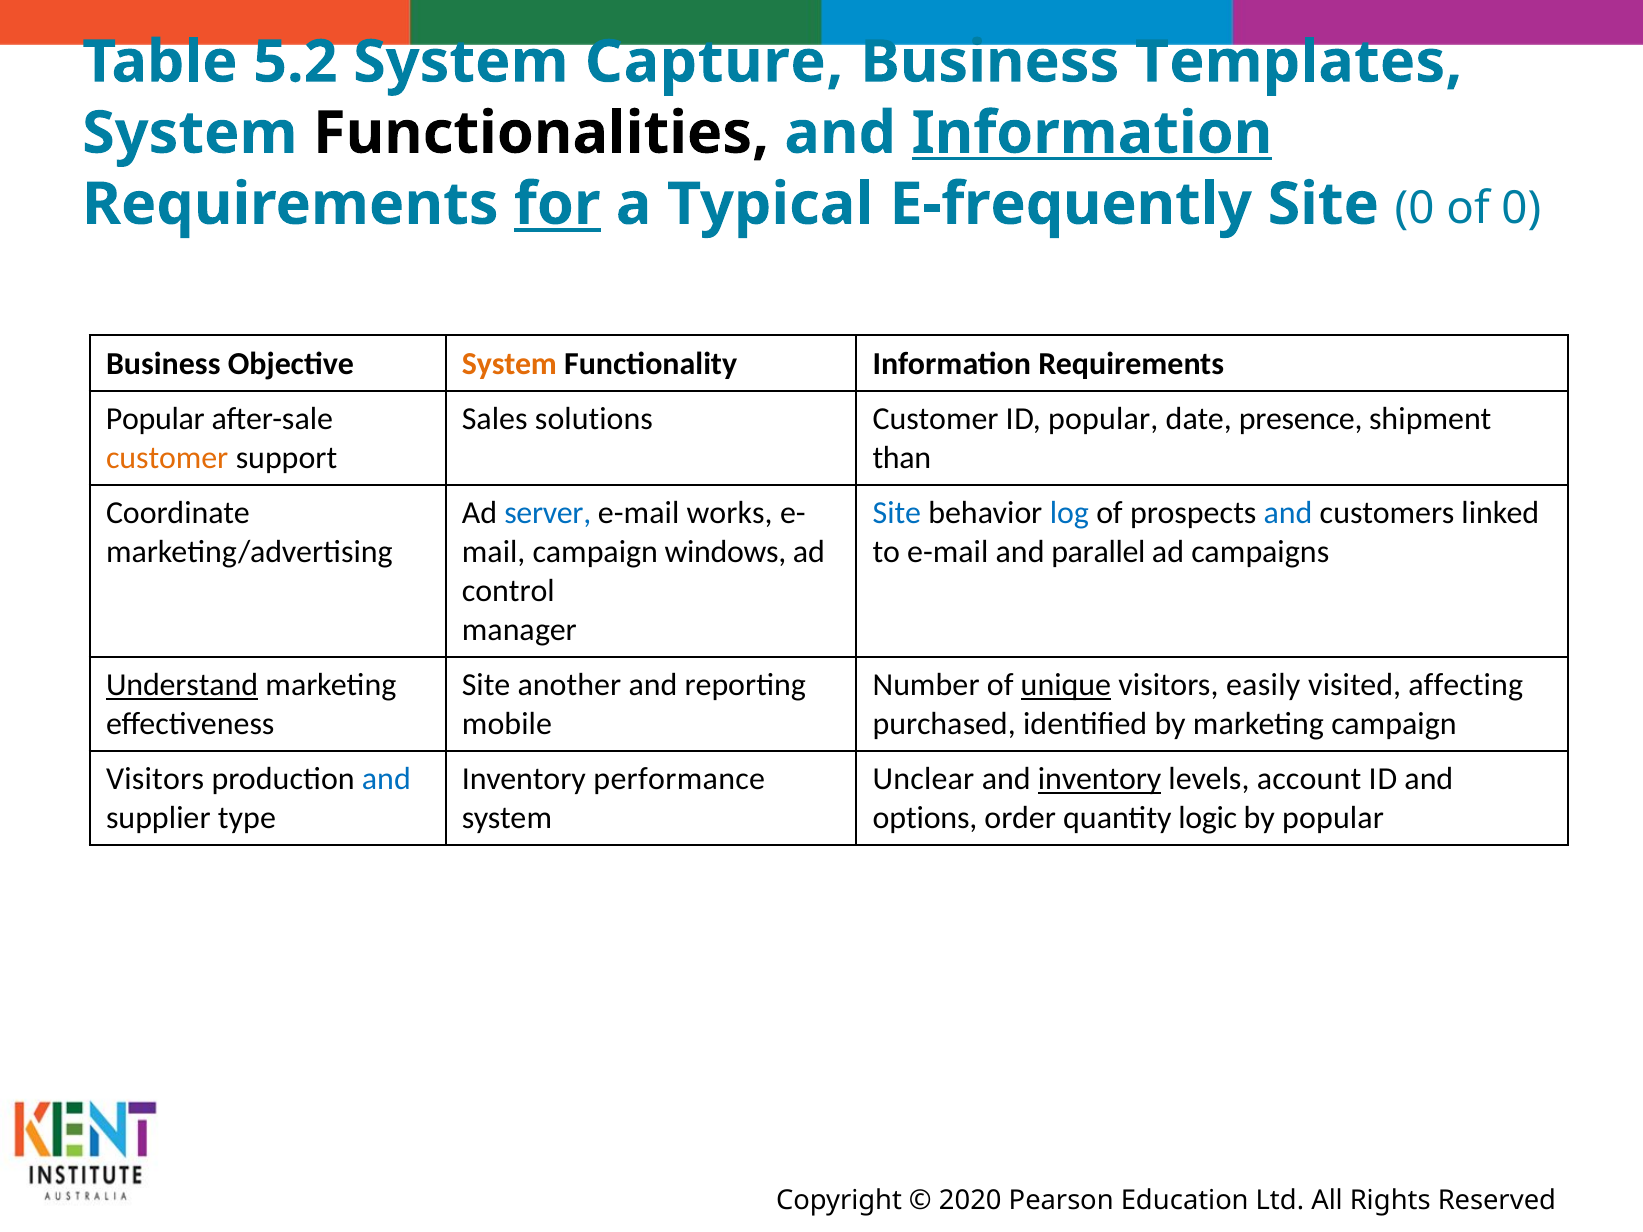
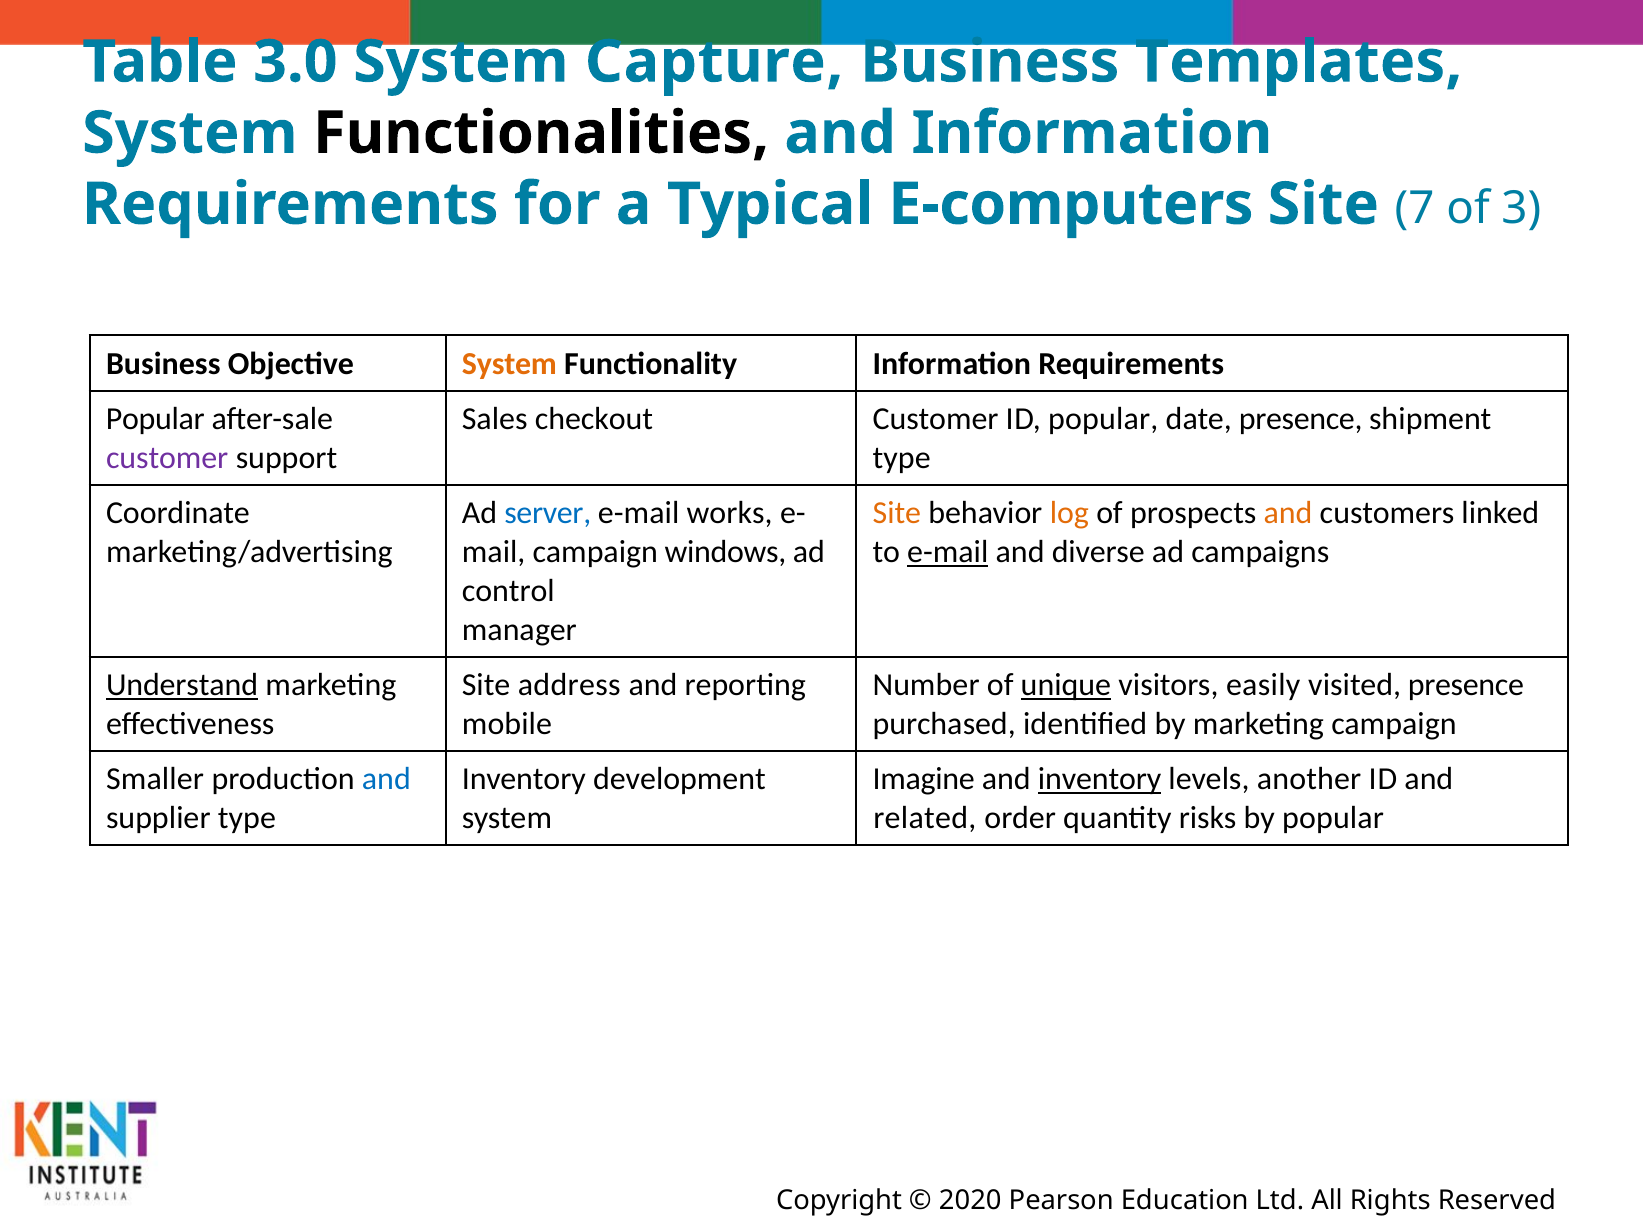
5.2: 5.2 -> 3.0
Information at (1092, 133) underline: present -> none
for underline: present -> none
E-frequently: E-frequently -> E-computers
Site 0: 0 -> 7
of 0: 0 -> 3
solutions: solutions -> checkout
customer at (167, 458) colour: orange -> purple
than at (902, 458): than -> type
Site at (897, 513) colour: blue -> orange
log colour: blue -> orange
and at (1288, 513) colour: blue -> orange
e-mail at (948, 552) underline: none -> present
parallel: parallel -> diverse
another: another -> address
visited affecting: affecting -> presence
Visitors at (155, 779): Visitors -> Smaller
performance: performance -> development
Unclear: Unclear -> Imagine
account: account -> another
options: options -> related
logic: logic -> risks
